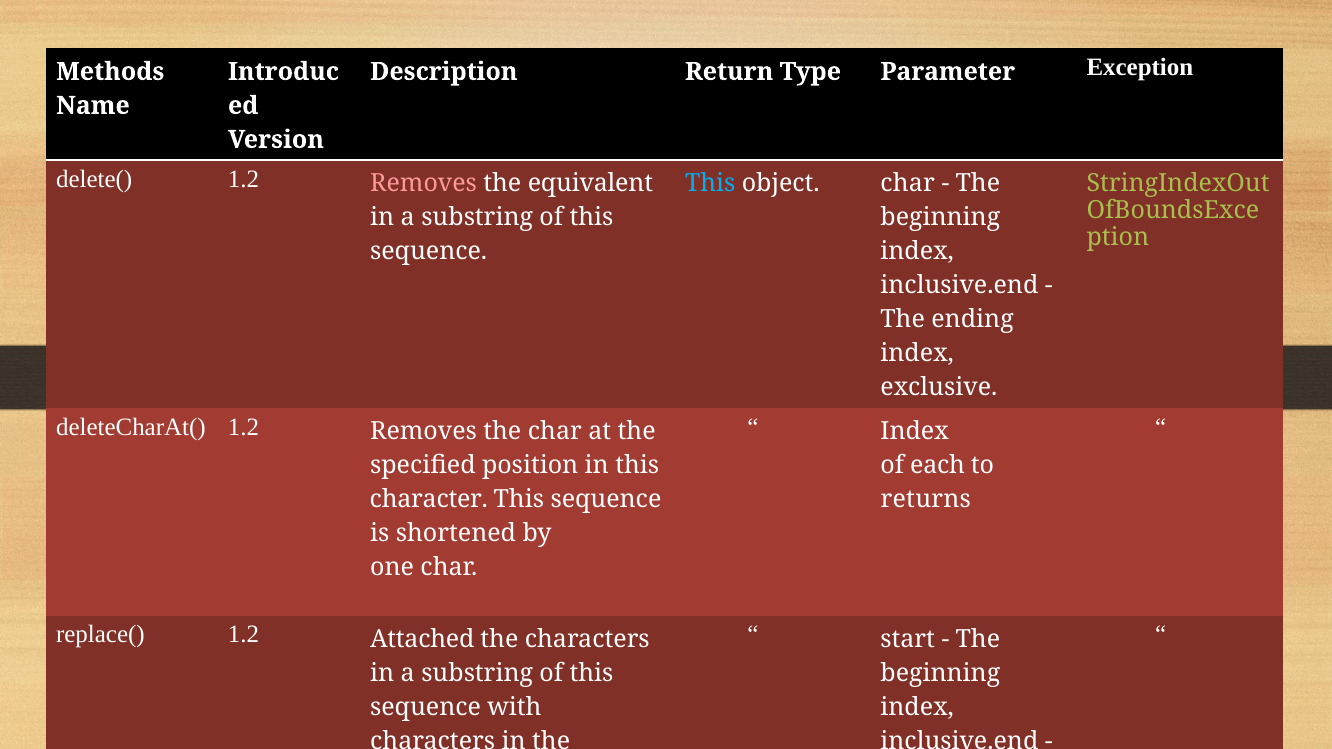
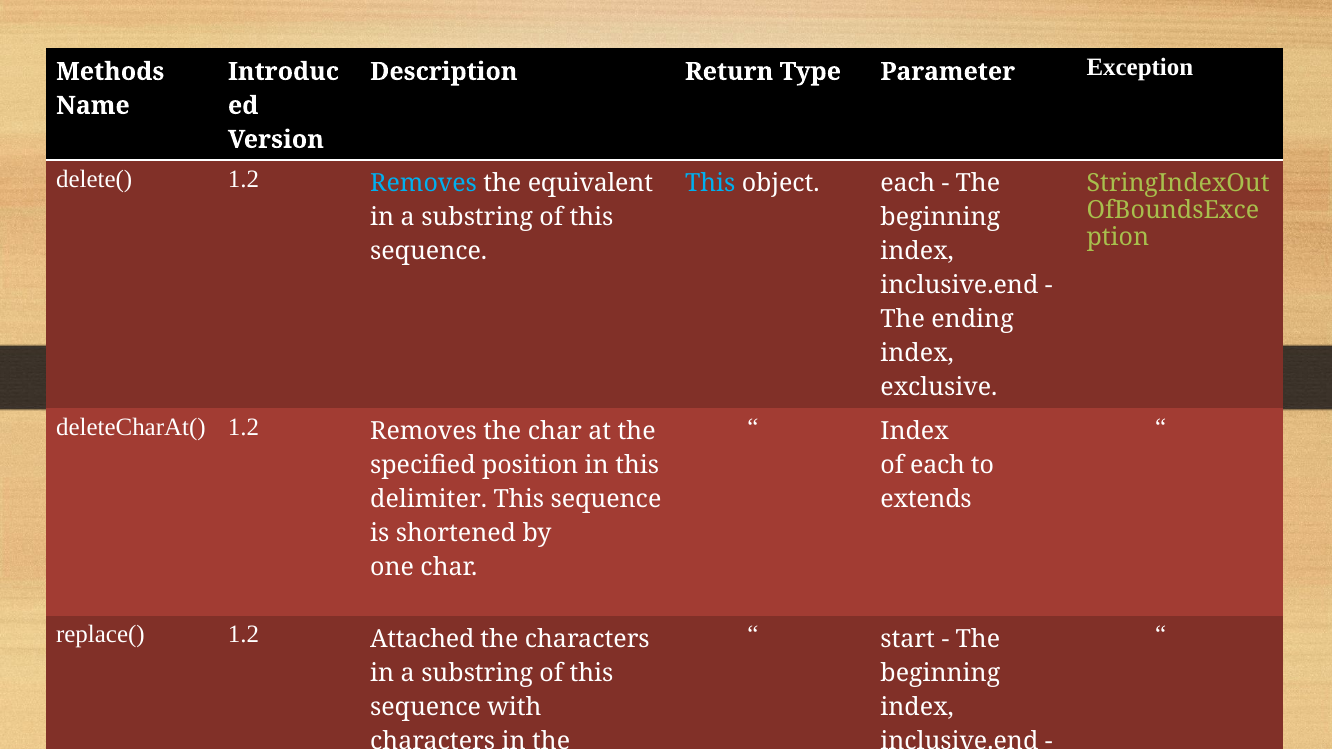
Removes at (424, 184) colour: pink -> light blue
object char: char -> each
character: character -> delimiter
returns: returns -> extends
